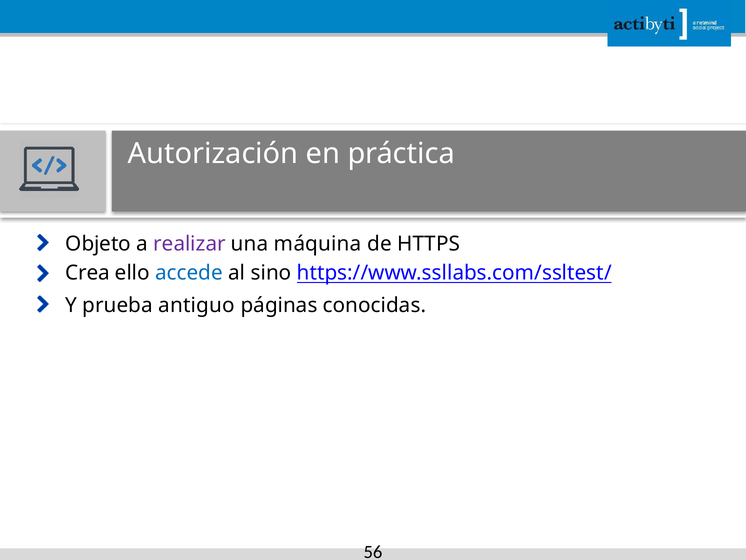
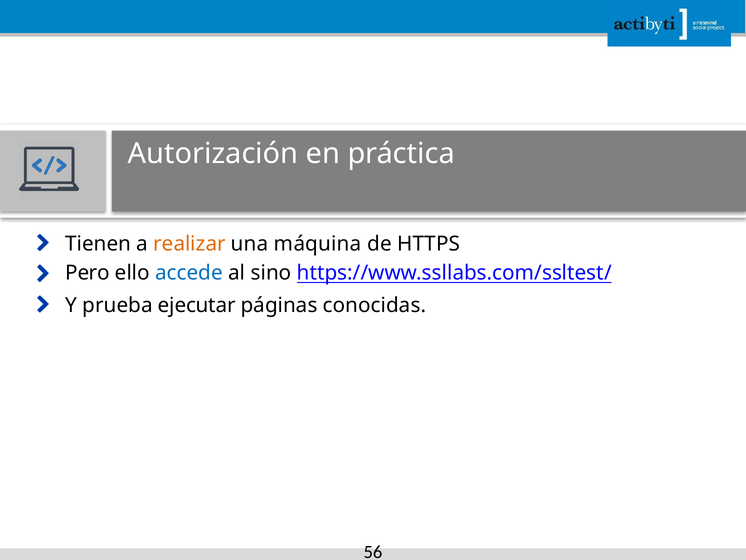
Objeto: Objeto -> Tienen
realizar colour: purple -> orange
Crea: Crea -> Pero
antiguo: antiguo -> ejecutar
